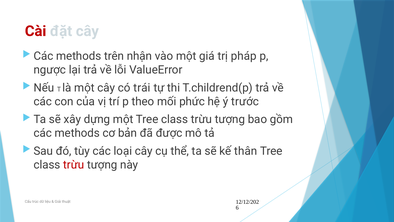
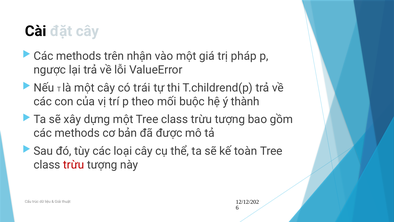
Cài colour: red -> black
phức: phức -> buộc
trước: trước -> thành
thân: thân -> toàn
